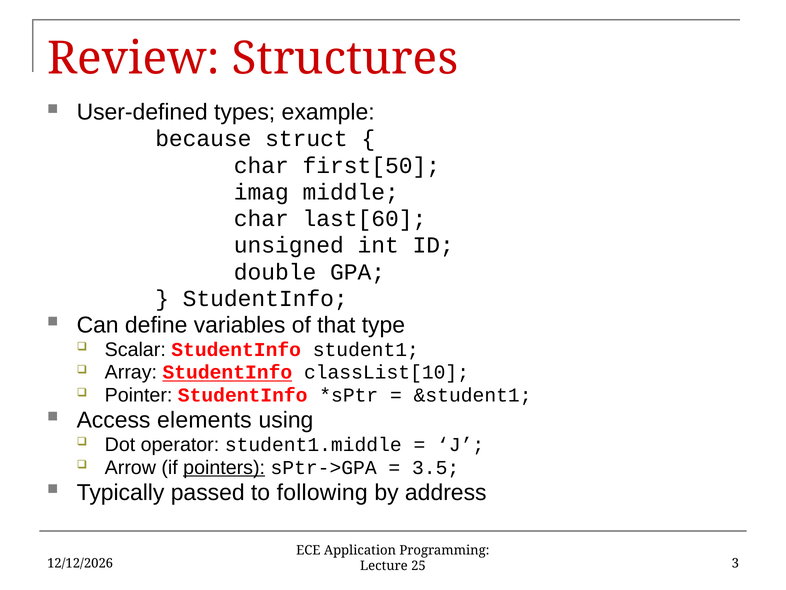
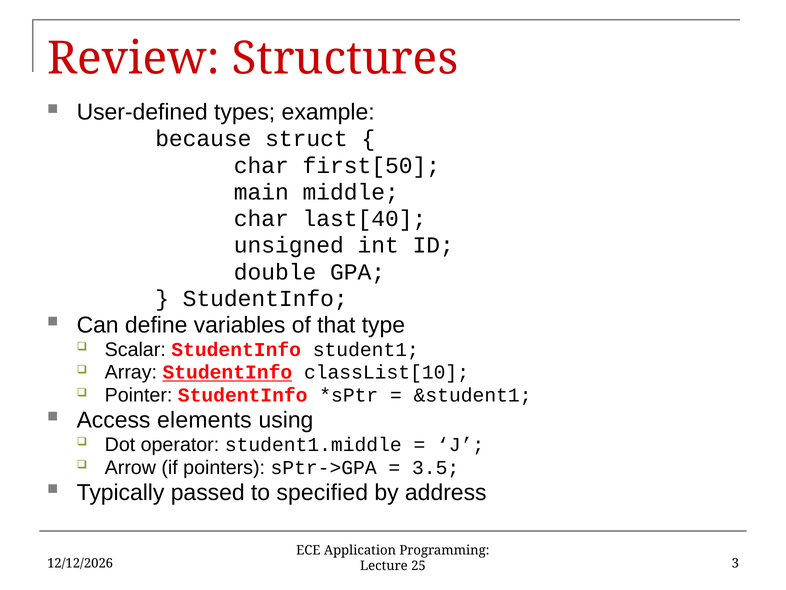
imag: imag -> main
last[60: last[60 -> last[40
pointers underline: present -> none
following: following -> specified
